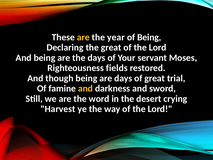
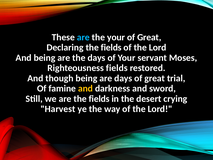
are at (83, 37) colour: yellow -> light blue
the year: year -> your
Being at (149, 37): Being -> Great
Declaring the great: great -> fields
are the word: word -> fields
